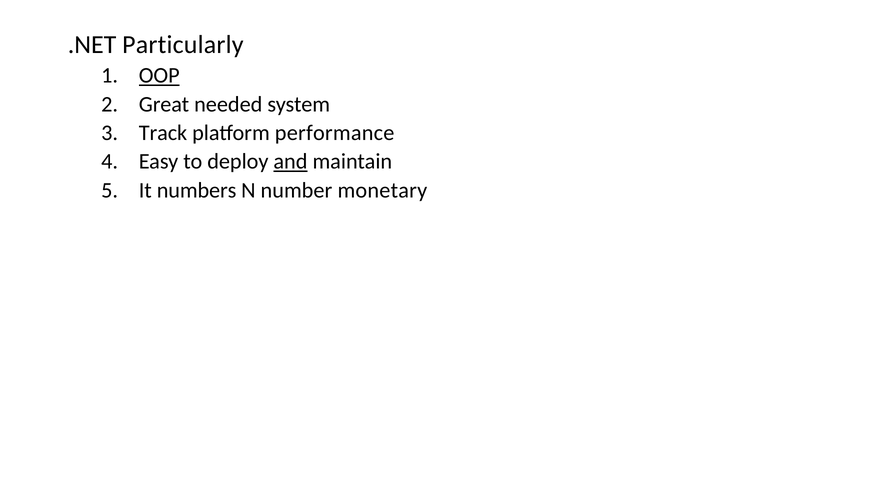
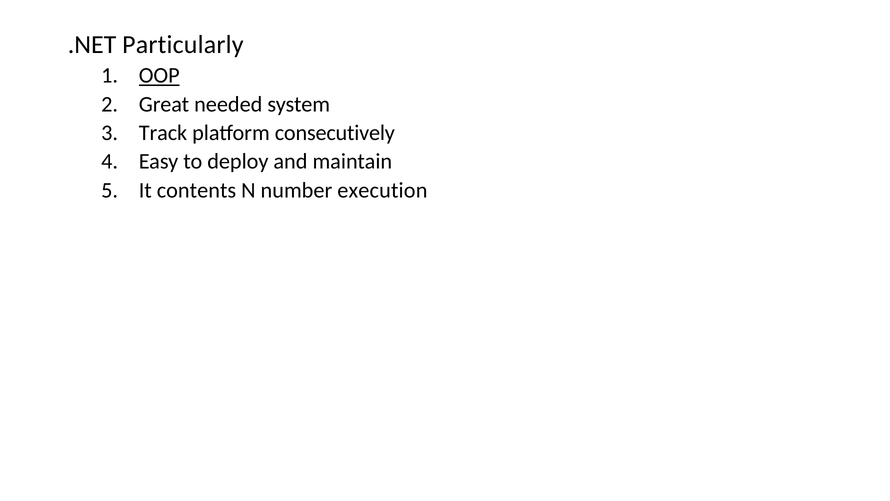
performance: performance -> consecutively
and underline: present -> none
numbers: numbers -> contents
monetary: monetary -> execution
